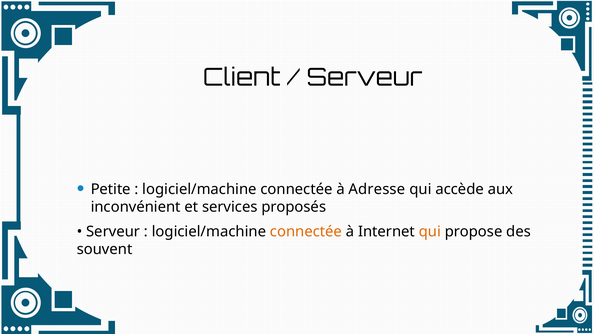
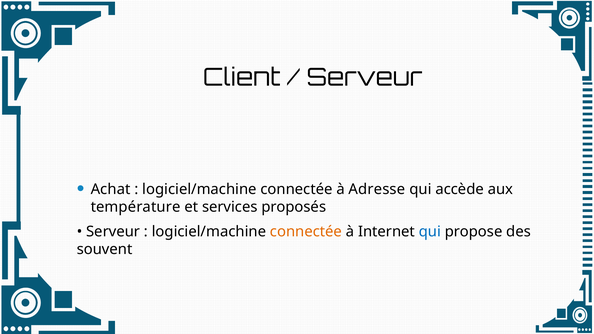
Petite: Petite -> Achat
inconvénient: inconvénient -> température
qui at (430, 232) colour: orange -> blue
